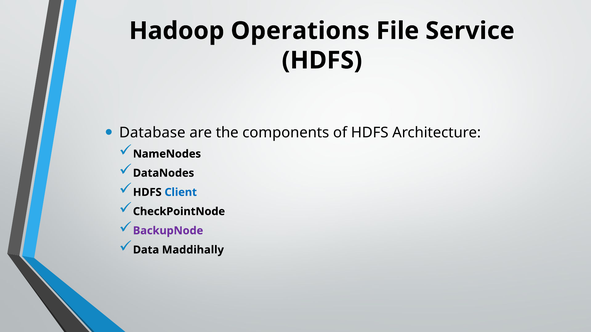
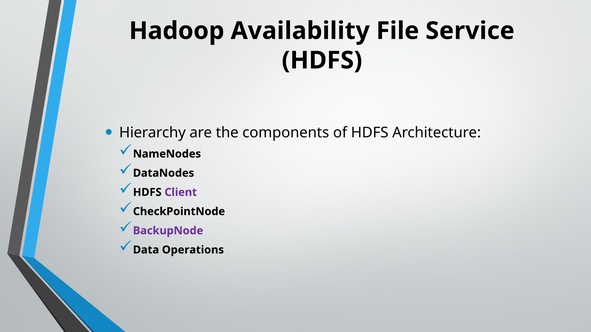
Operations: Operations -> Availability
Database: Database -> Hierarchy
Client colour: blue -> purple
Maddihally: Maddihally -> Operations
